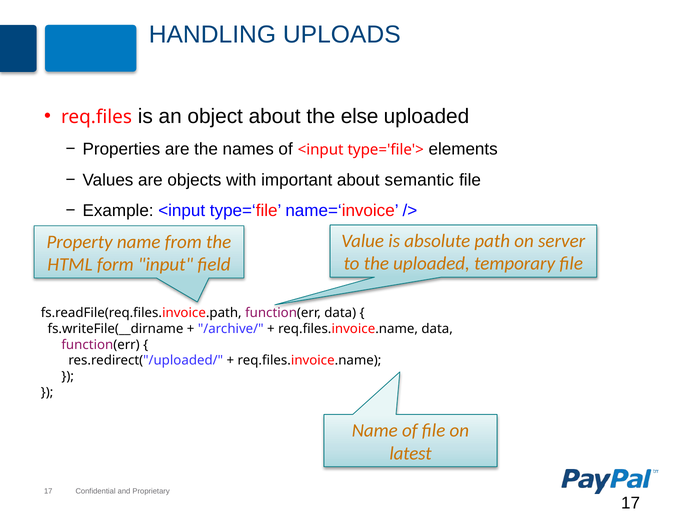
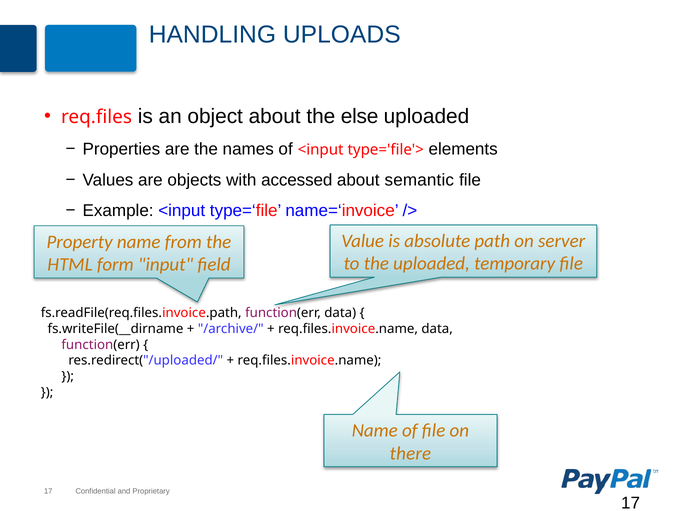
important: important -> accessed
latest: latest -> there
